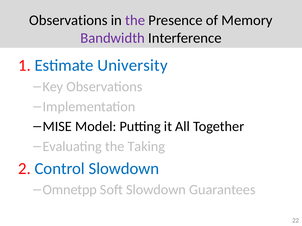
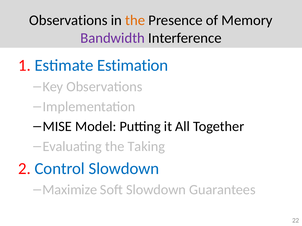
the at (135, 20) colour: purple -> orange
University: University -> Estimation
Omnetpp: Omnetpp -> Maximize
